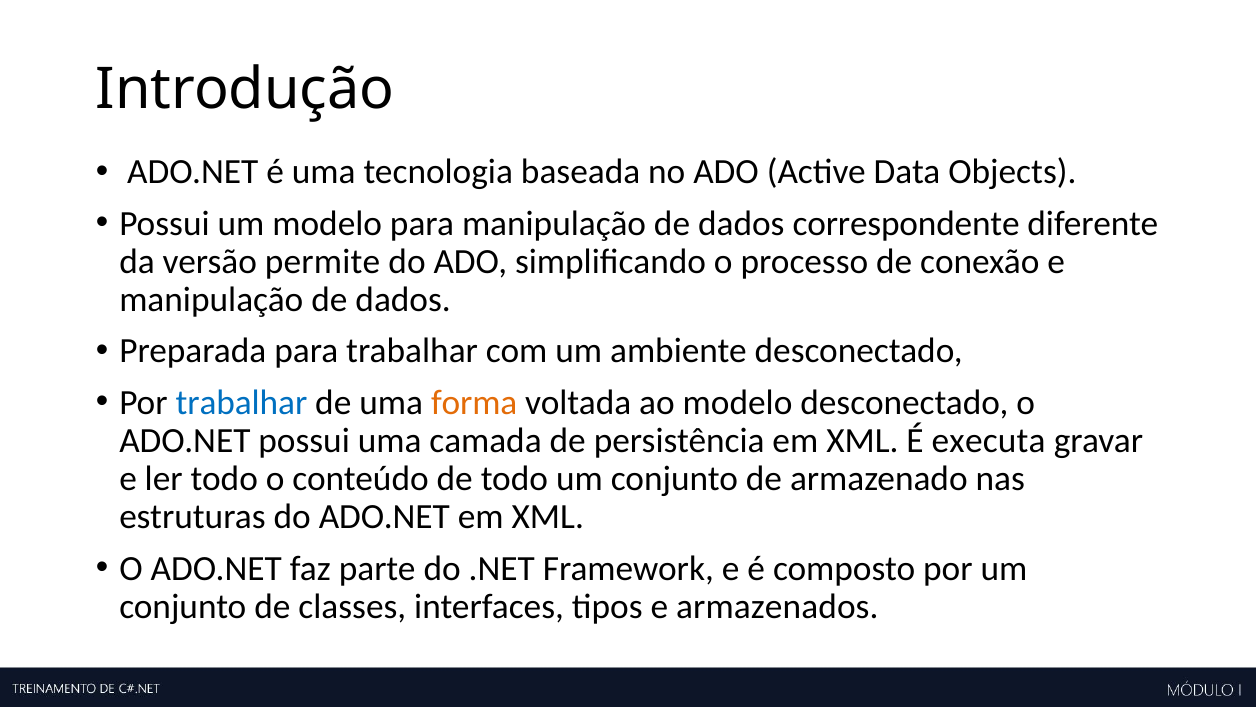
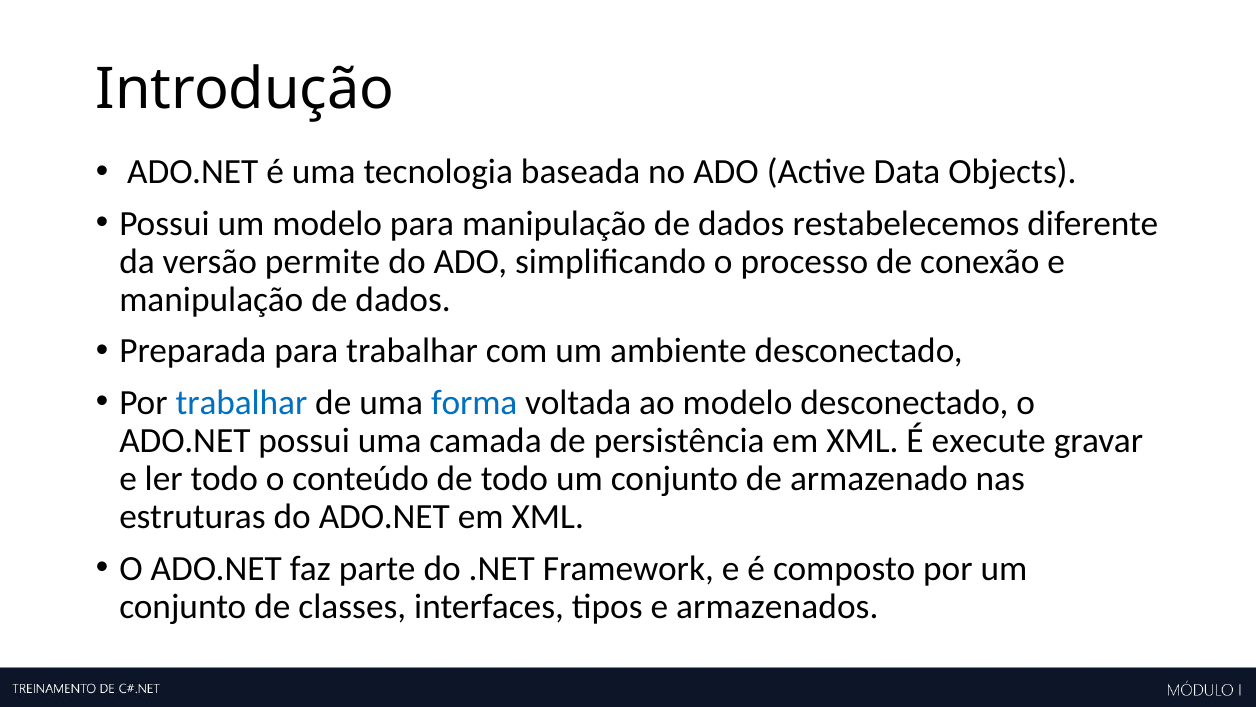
correspondente: correspondente -> restabelecemos
forma colour: orange -> blue
executa: executa -> execute
